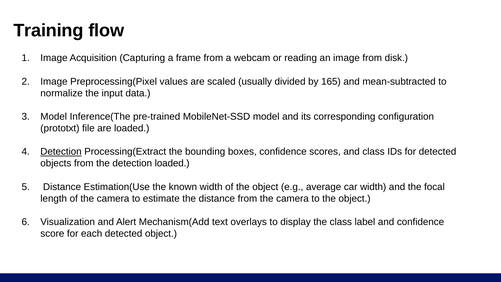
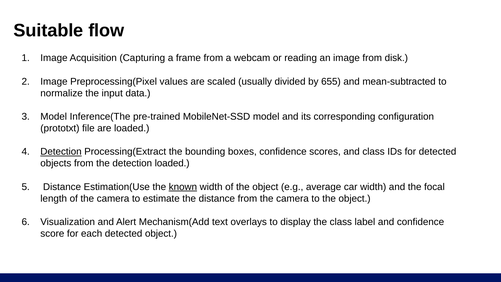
Training: Training -> Suitable
165: 165 -> 655
known underline: none -> present
